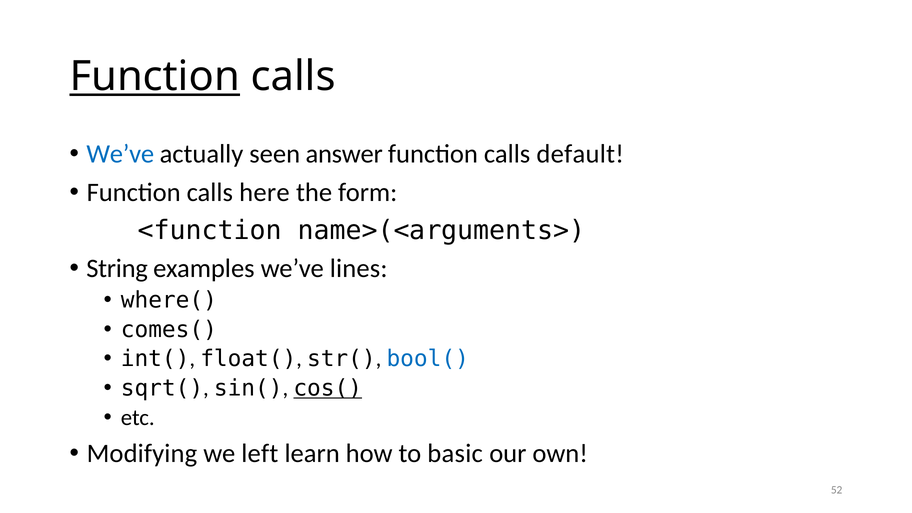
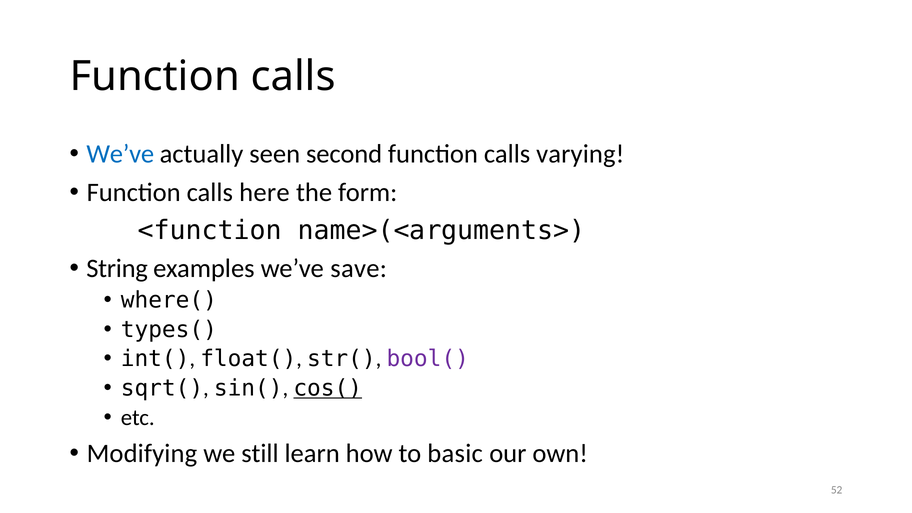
Function at (155, 77) underline: present -> none
answer: answer -> second
default: default -> varying
lines: lines -> save
comes(: comes( -> types(
bool( colour: blue -> purple
left: left -> still
